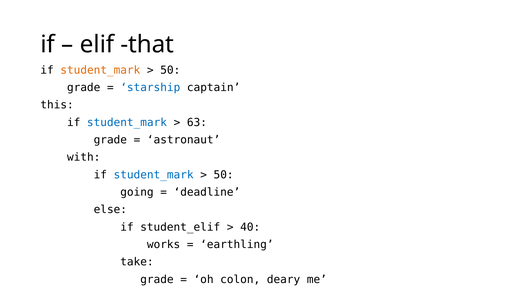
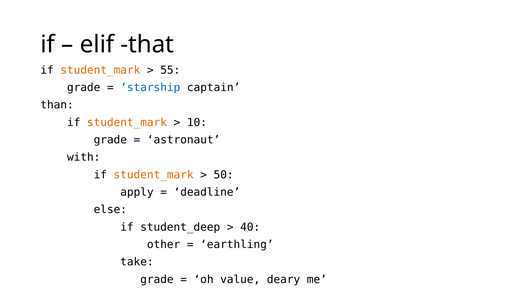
50 at (170, 70): 50 -> 55
this: this -> than
student_mark at (127, 123) colour: blue -> orange
63: 63 -> 10
student_mark at (154, 175) colour: blue -> orange
going: going -> apply
student_elif: student_elif -> student_deep
works: works -> other
colon: colon -> value
